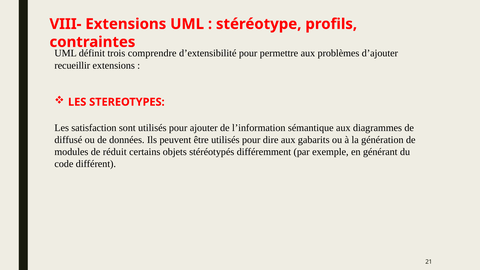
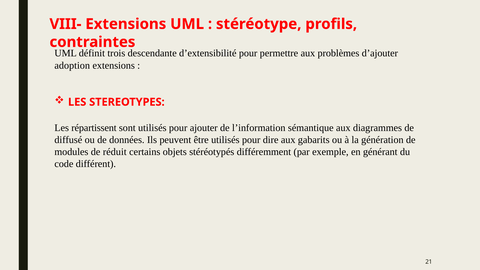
comprendre: comprendre -> descendante
recueillir: recueillir -> adoption
satisfaction: satisfaction -> répartissent
